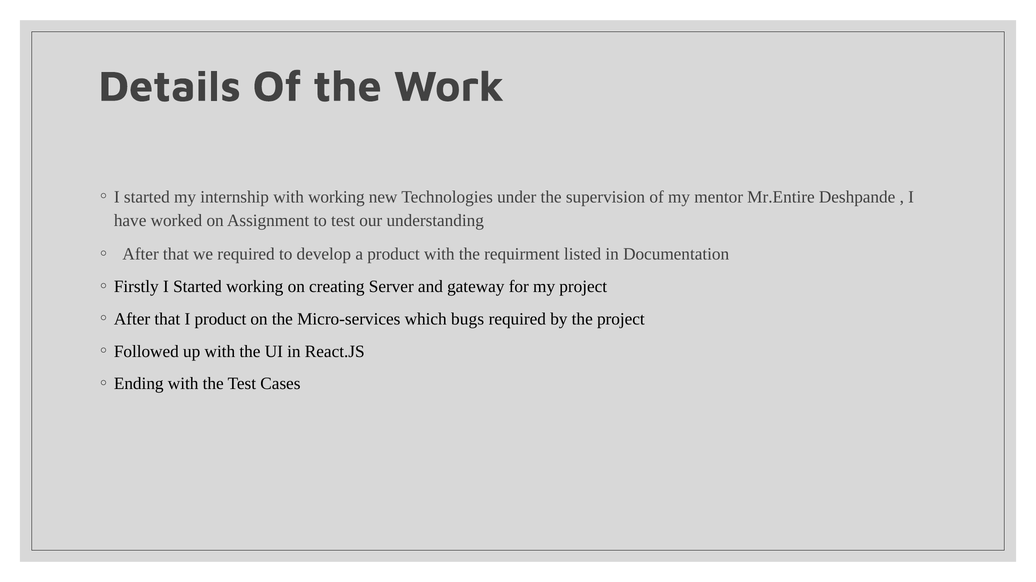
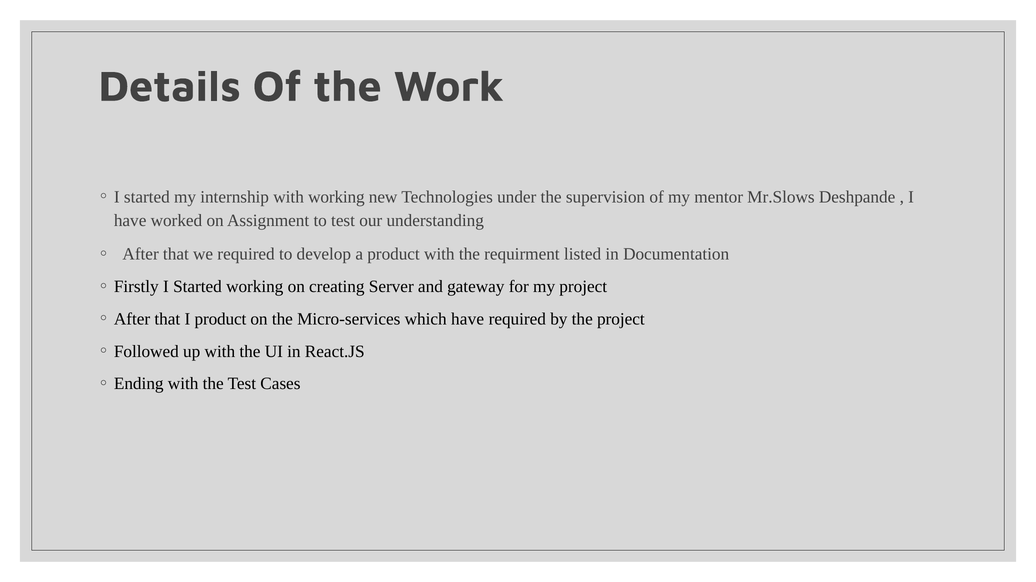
Mr.Entire: Mr.Entire -> Mr.Slows
which bugs: bugs -> have
